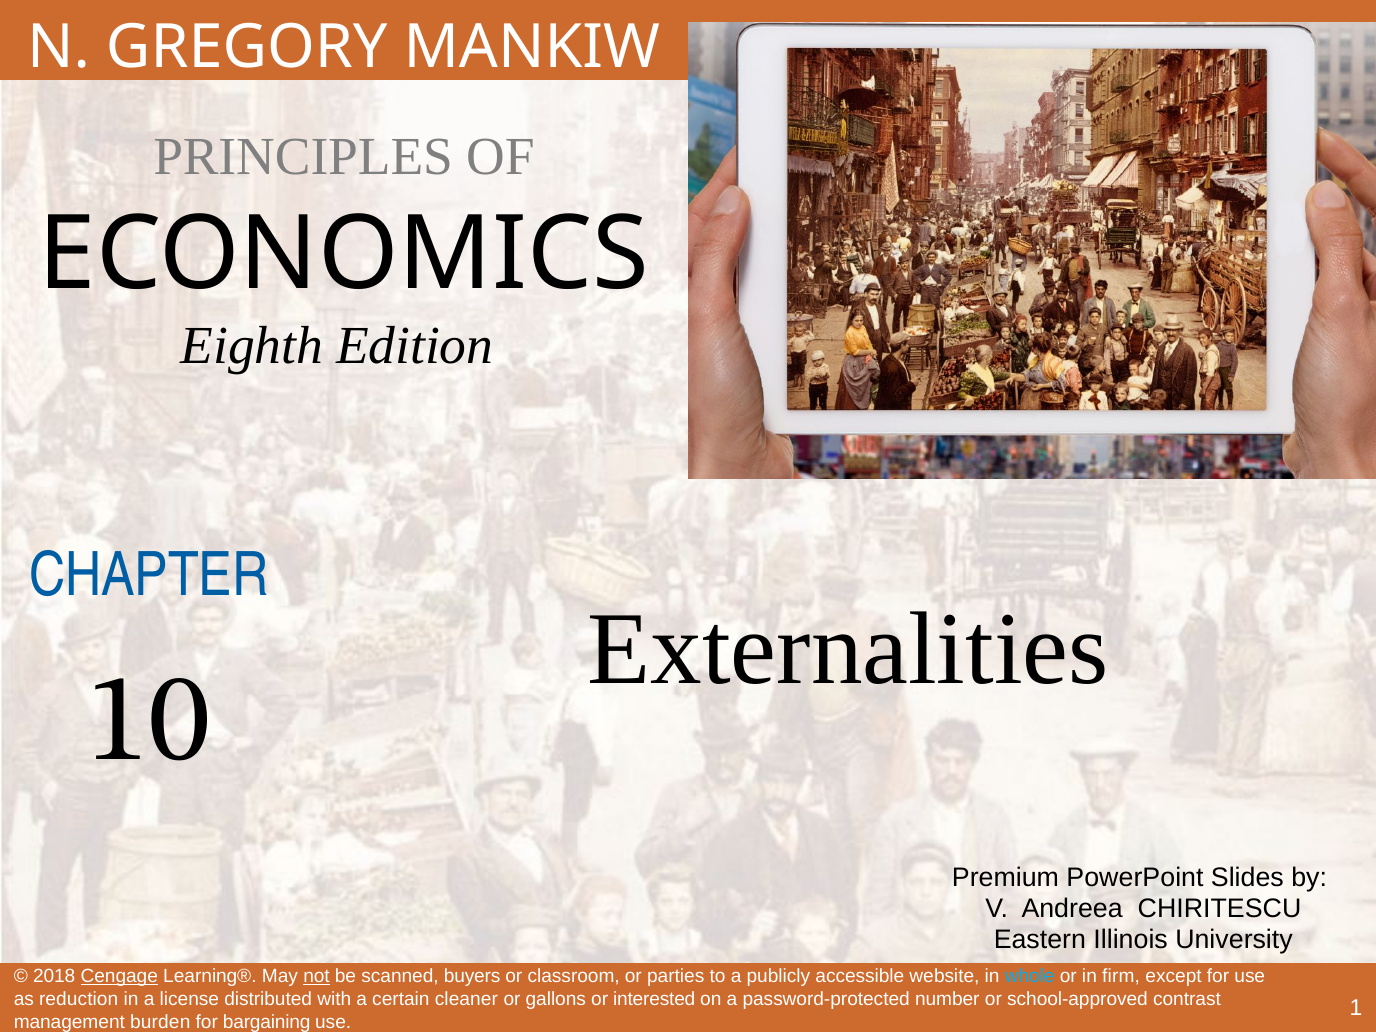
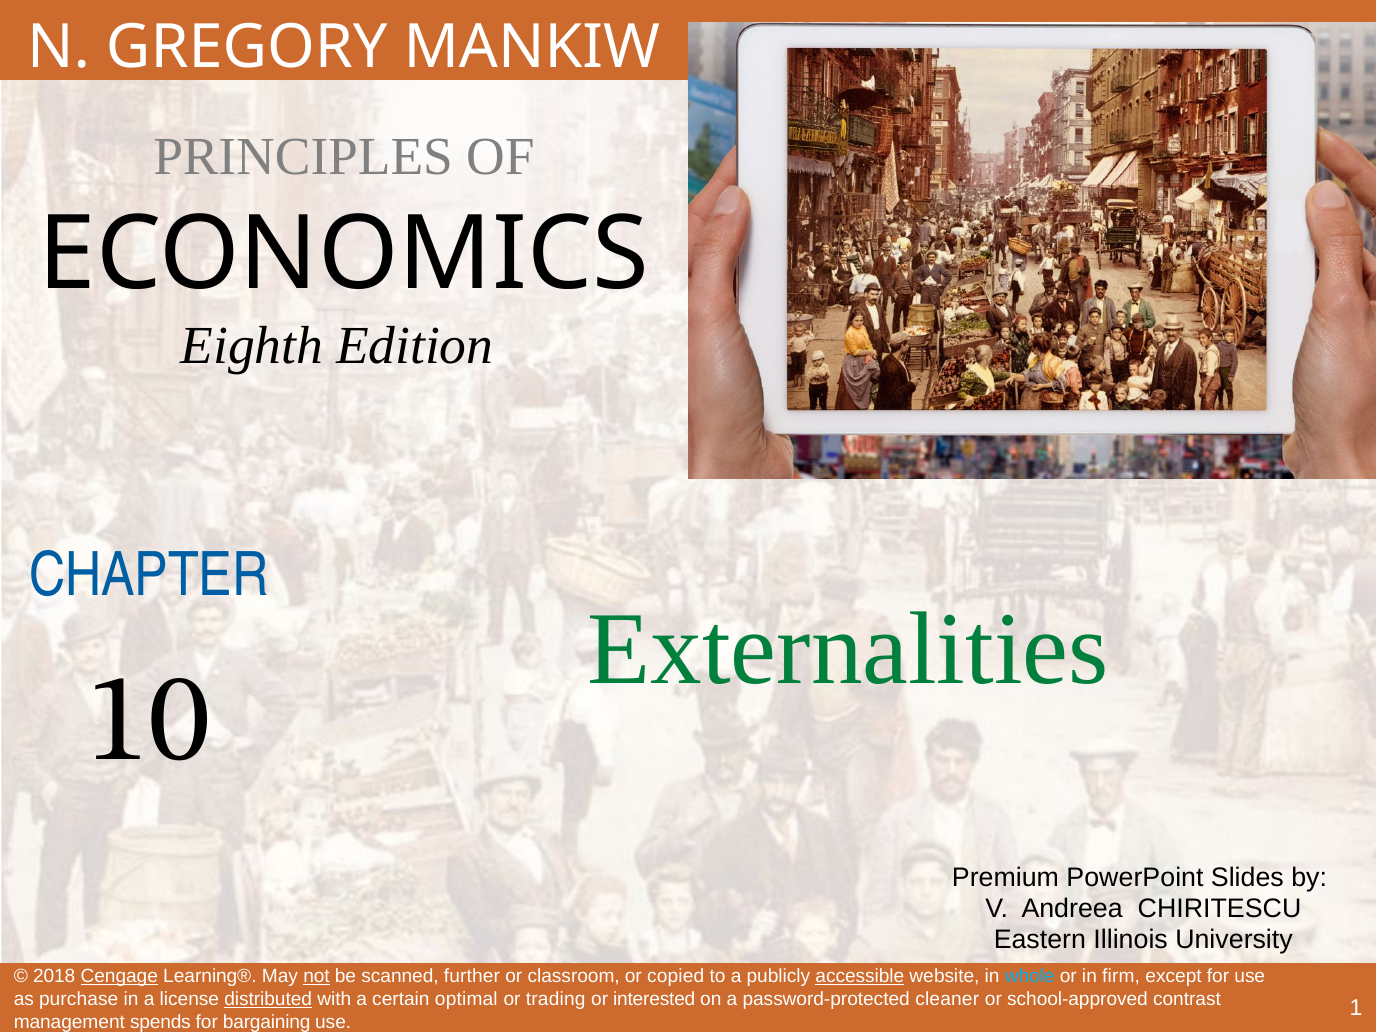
Externalities colour: black -> green
buyers: buyers -> further
parties: parties -> copied
accessible underline: none -> present
reduction: reduction -> purchase
distributed underline: none -> present
cleaner: cleaner -> optimal
gallons: gallons -> trading
number: number -> cleaner
burden: burden -> spends
